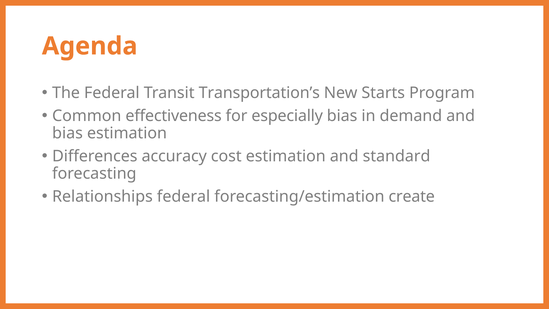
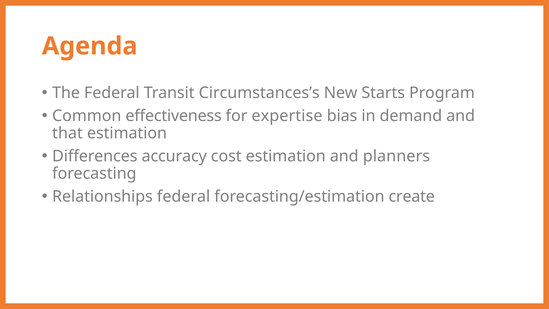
Transportation’s: Transportation’s -> Circumstances’s
especially: especially -> expertise
bias at (68, 133): bias -> that
standard: standard -> planners
